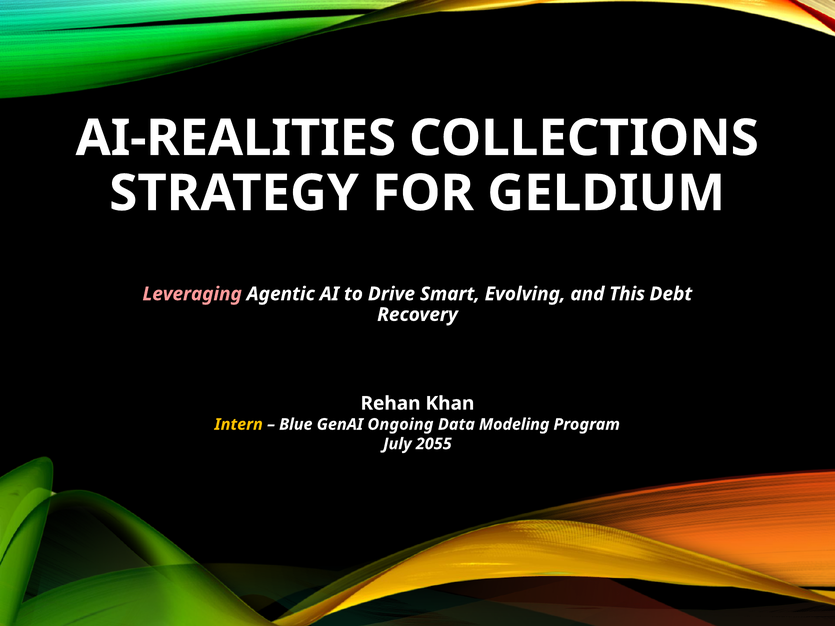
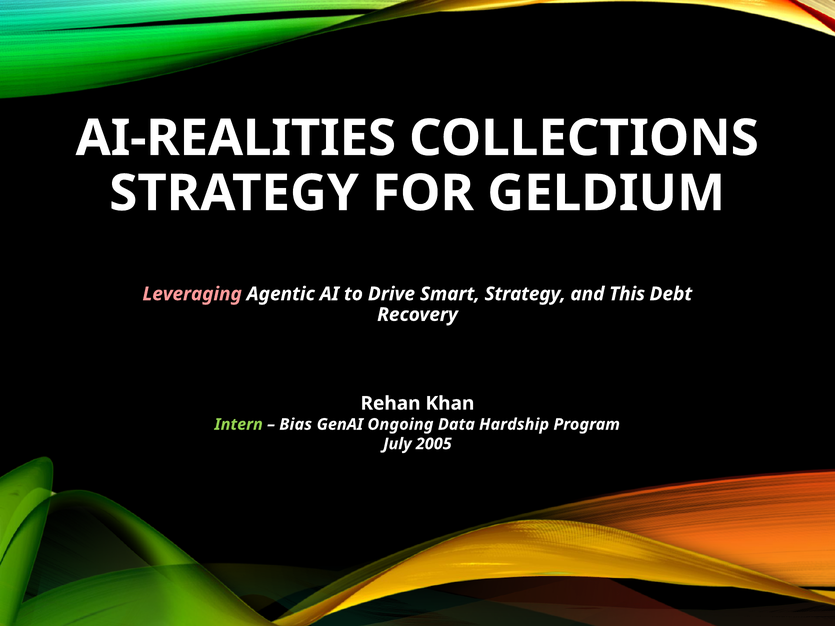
Smart Evolving: Evolving -> Strategy
Intern colour: yellow -> light green
Blue: Blue -> Bias
Modeling: Modeling -> Hardship
2055: 2055 -> 2005
